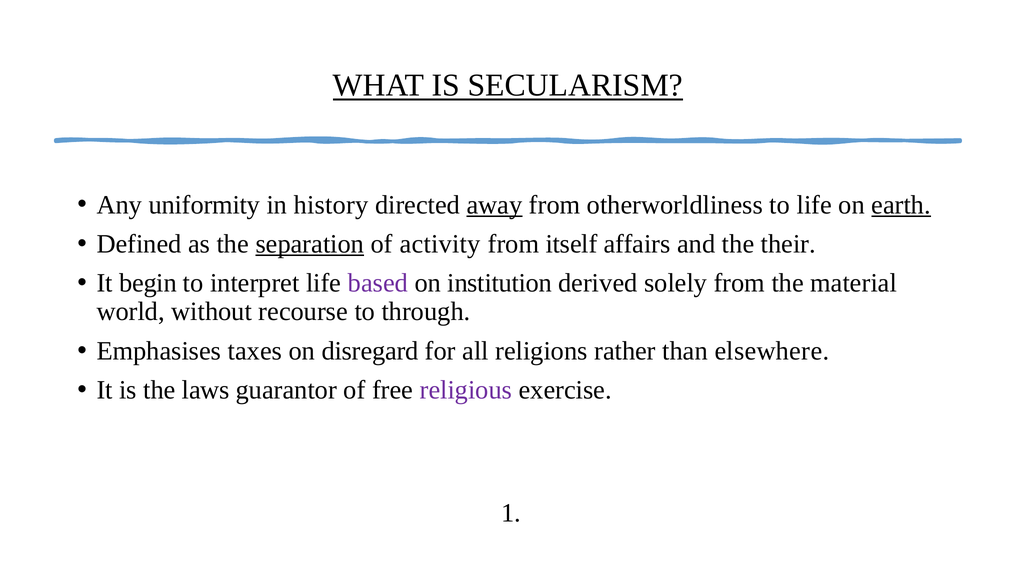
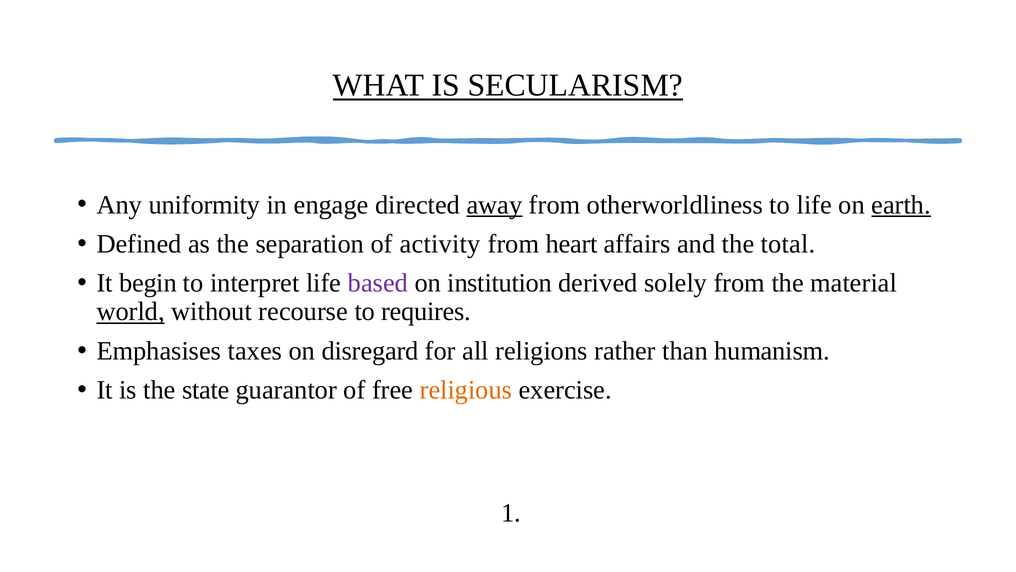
history: history -> engage
separation underline: present -> none
itself: itself -> heart
their: their -> total
world underline: none -> present
through: through -> requires
elsewhere: elsewhere -> humanism
laws: laws -> state
religious colour: purple -> orange
